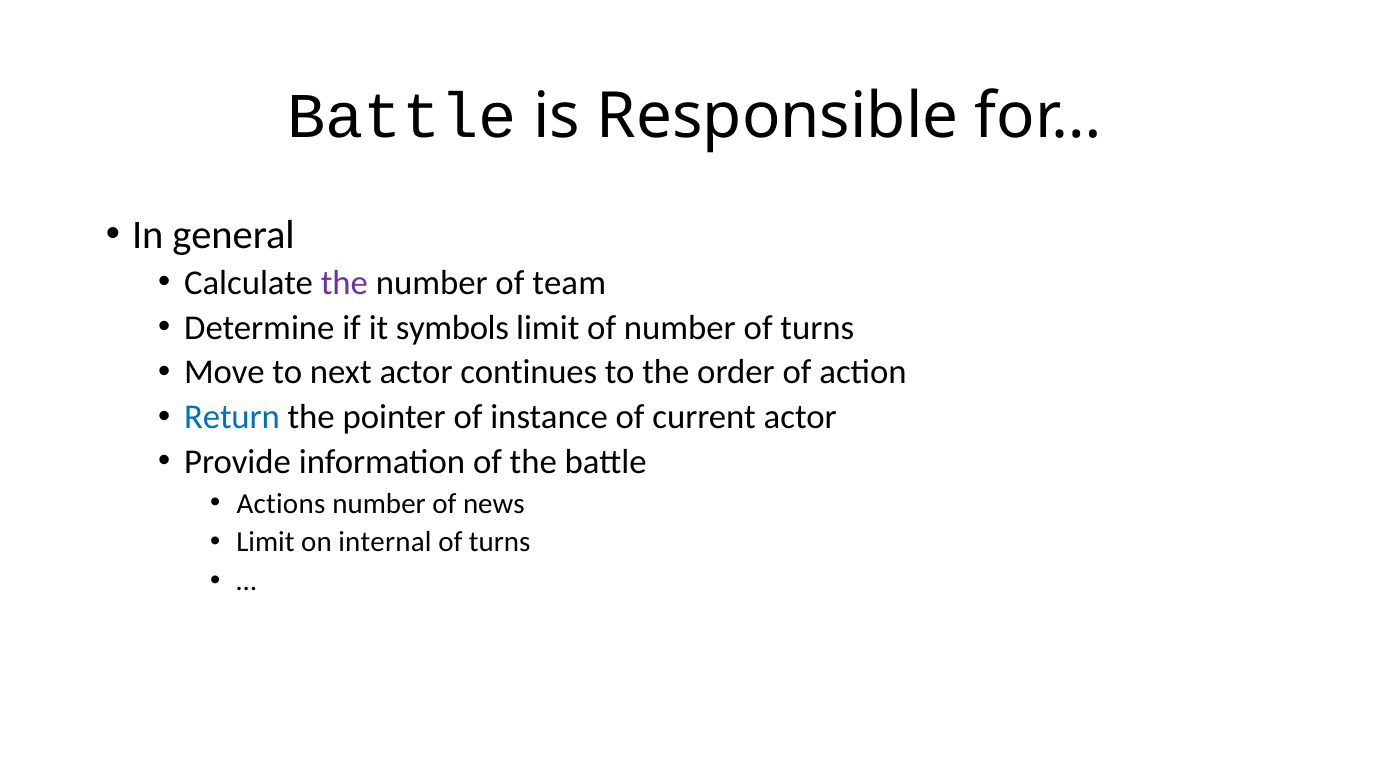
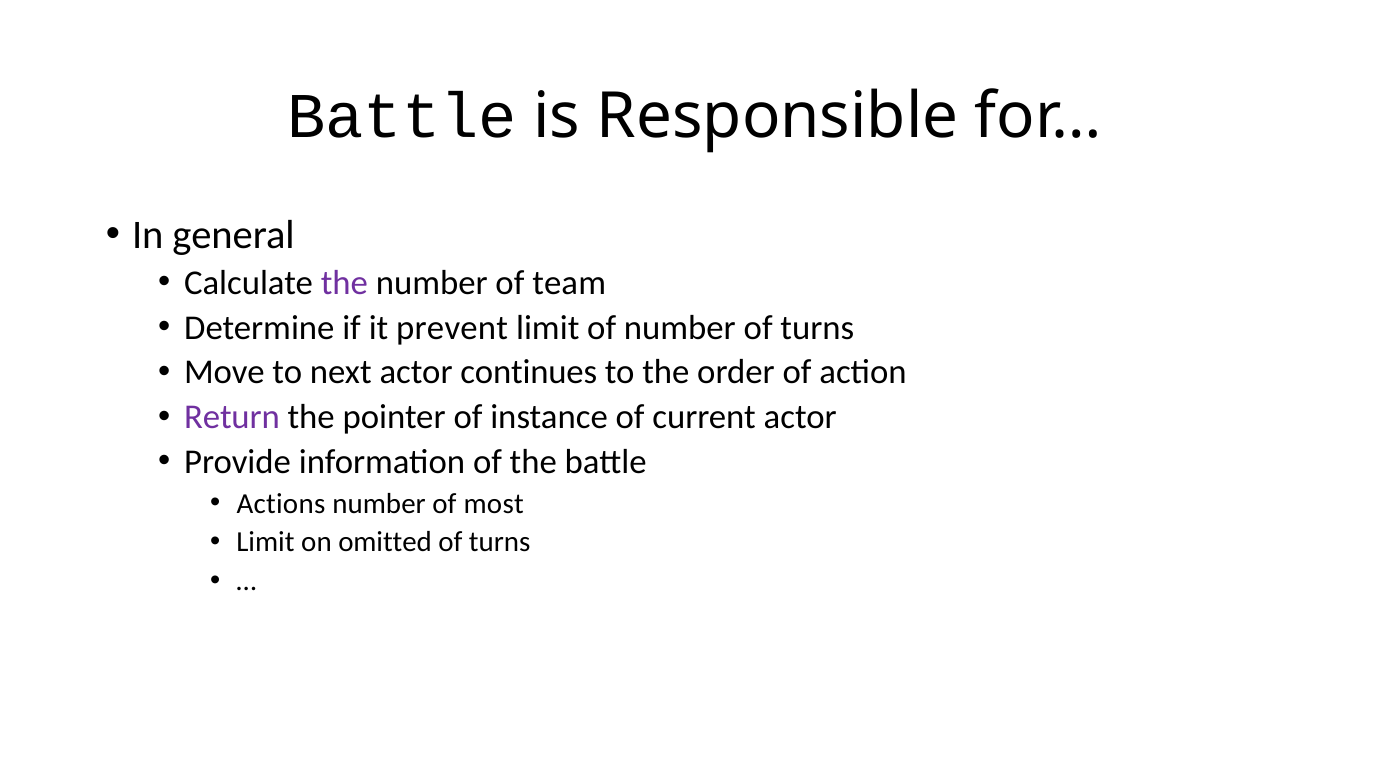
symbols: symbols -> prevent
Return colour: blue -> purple
news: news -> most
internal: internal -> omitted
